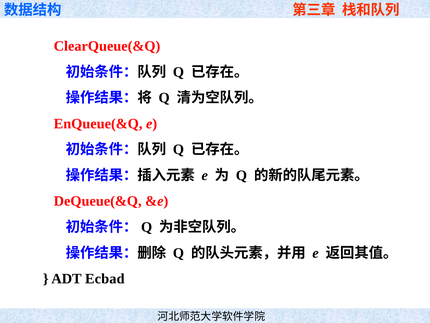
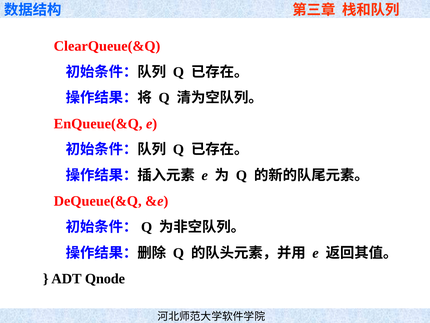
Ecbad: Ecbad -> Qnode
